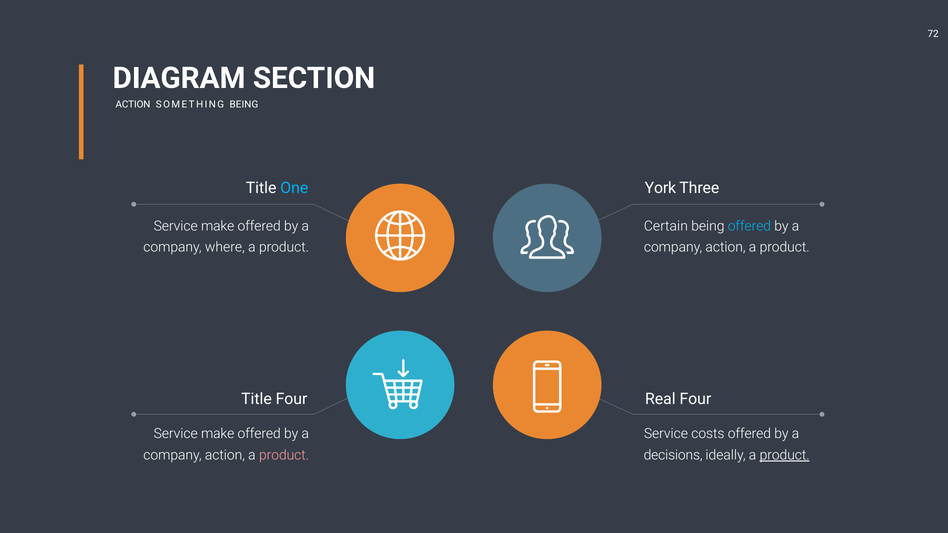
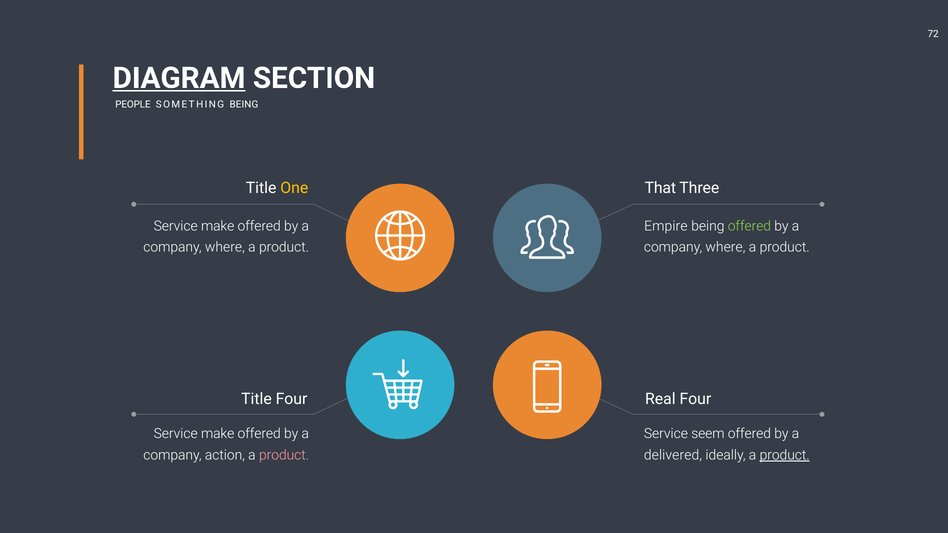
DIAGRAM underline: none -> present
ACTION at (133, 104): ACTION -> PEOPLE
One colour: light blue -> yellow
York: York -> That
Certain: Certain -> Empire
offered at (749, 226) colour: light blue -> light green
action at (725, 247): action -> where
costs: costs -> seem
decisions: decisions -> delivered
